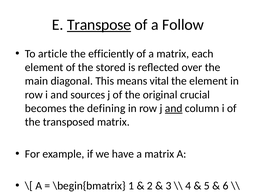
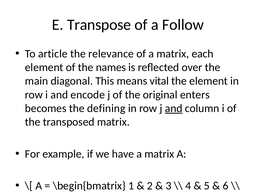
Transpose at (99, 25) underline: present -> none
efficiently: efficiently -> relevance
stored: stored -> names
sources: sources -> encode
crucial: crucial -> enters
